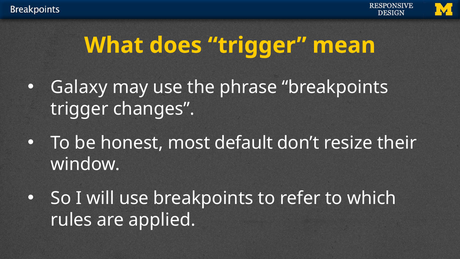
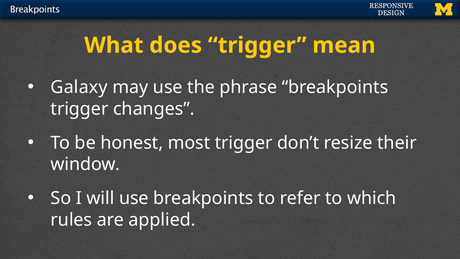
most default: default -> trigger
